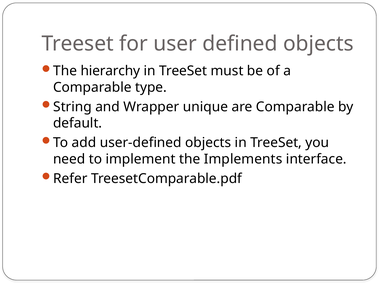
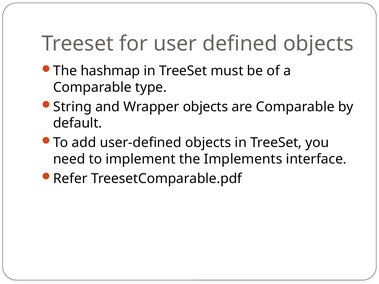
hierarchy: hierarchy -> hashmap
Wrapper unique: unique -> objects
